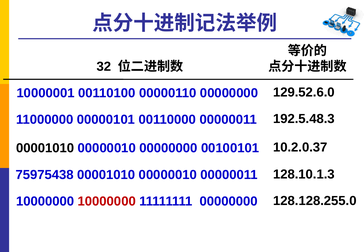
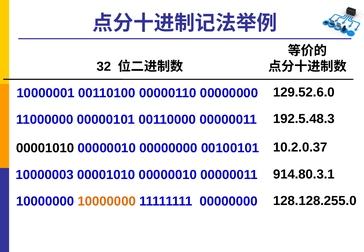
75975438: 75975438 -> 10000003
128.10.1.3: 128.10.1.3 -> 914.80.3.1
10000000 at (107, 201) colour: red -> orange
